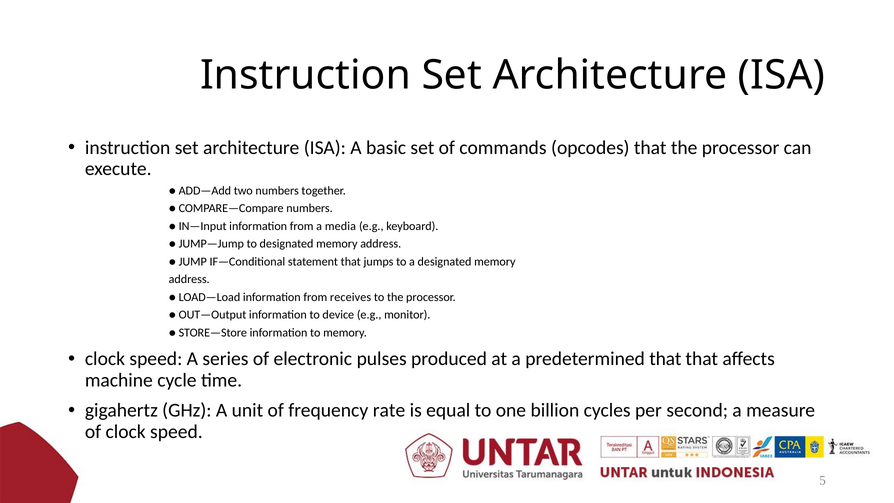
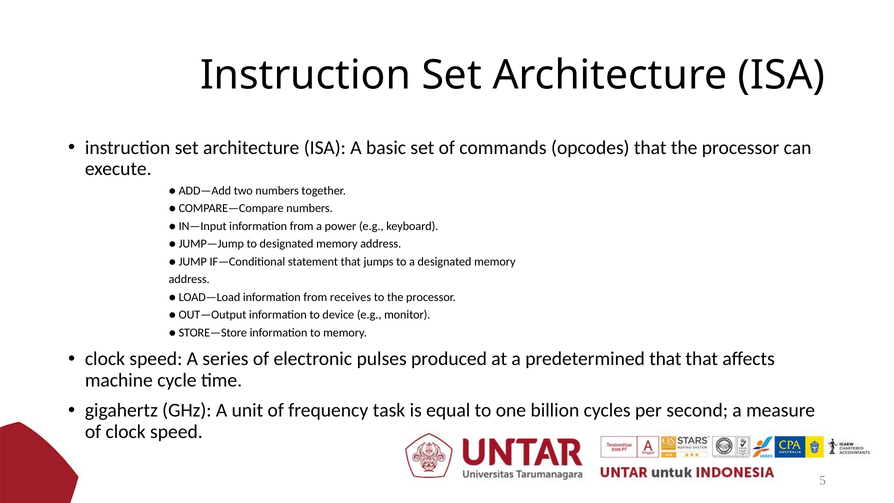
media: media -> power
rate: rate -> task
